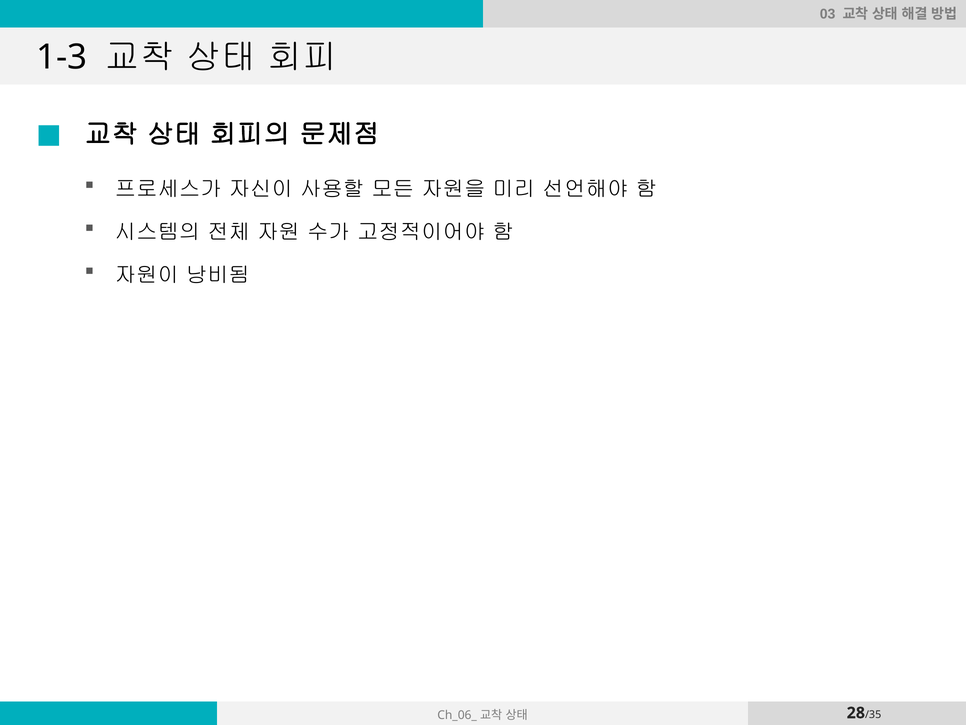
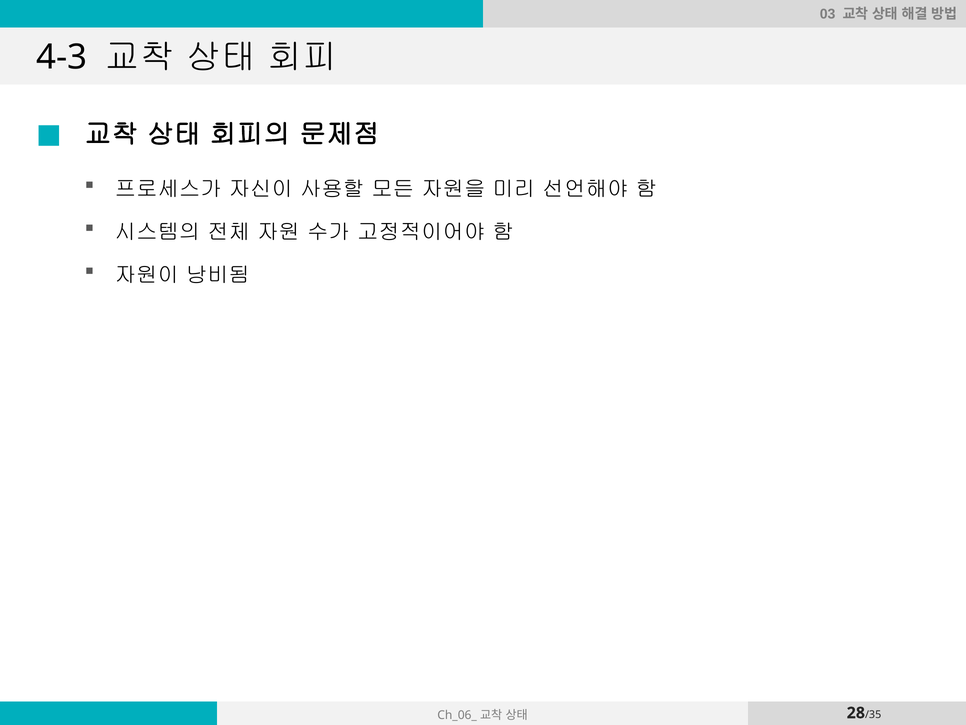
1-3: 1-3 -> 4-3
